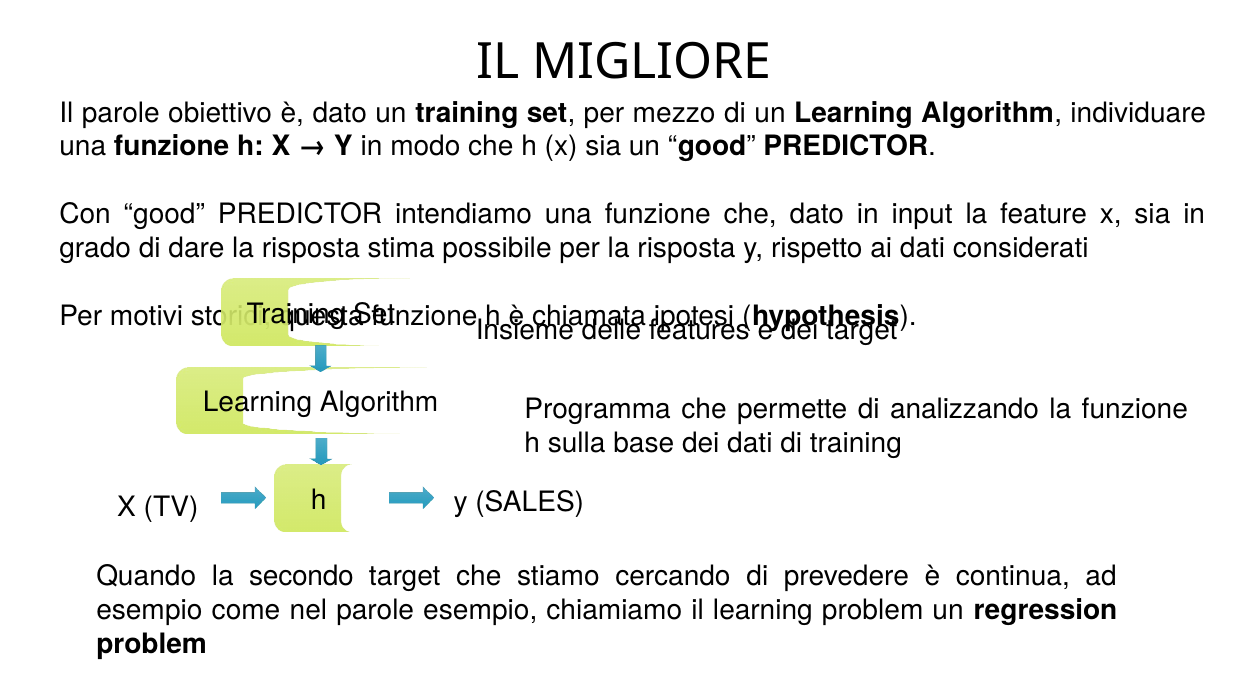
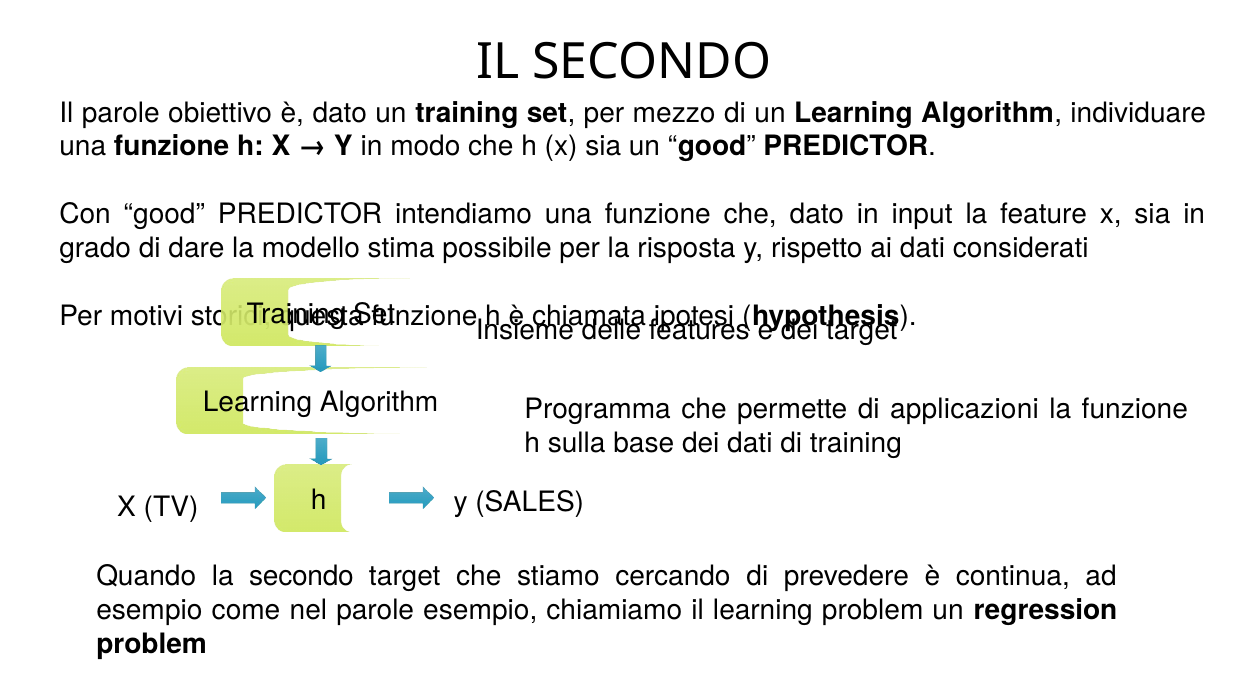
IL MIGLIORE: MIGLIORE -> SECONDO
dare la risposta: risposta -> modello
analizzando: analizzando -> applicazioni
